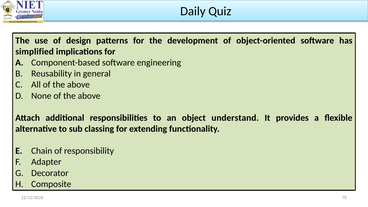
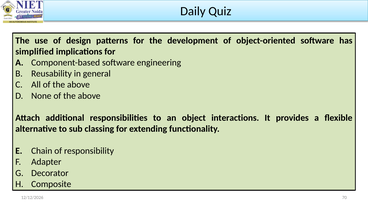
understand: understand -> interactions
